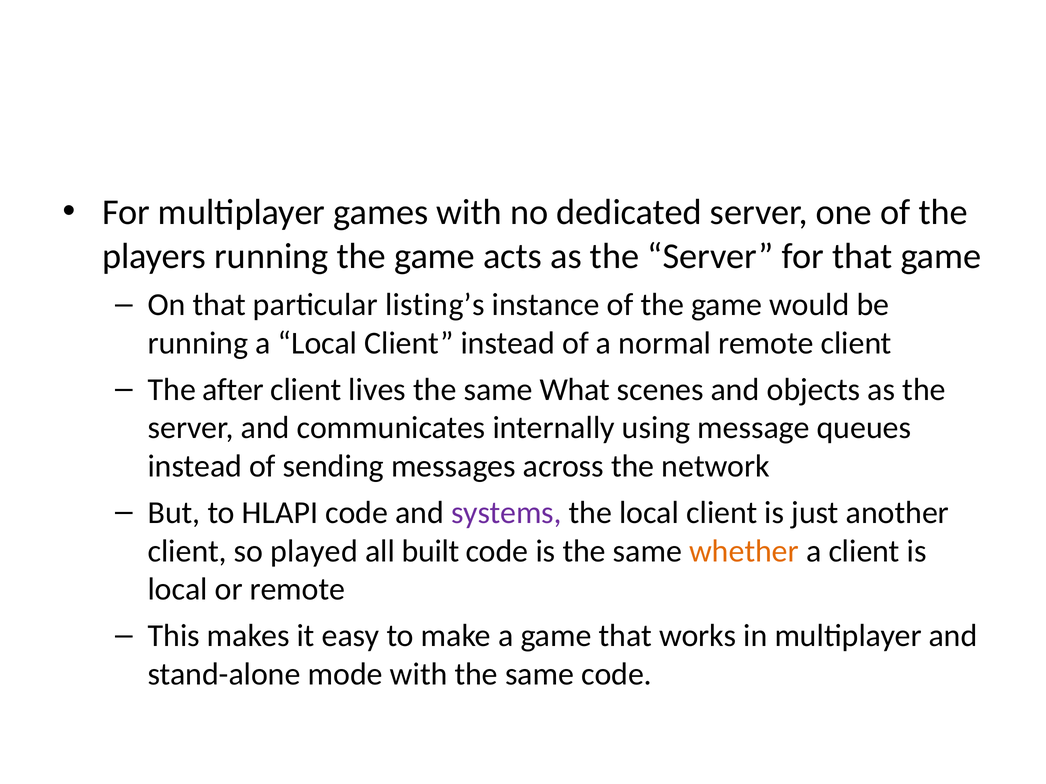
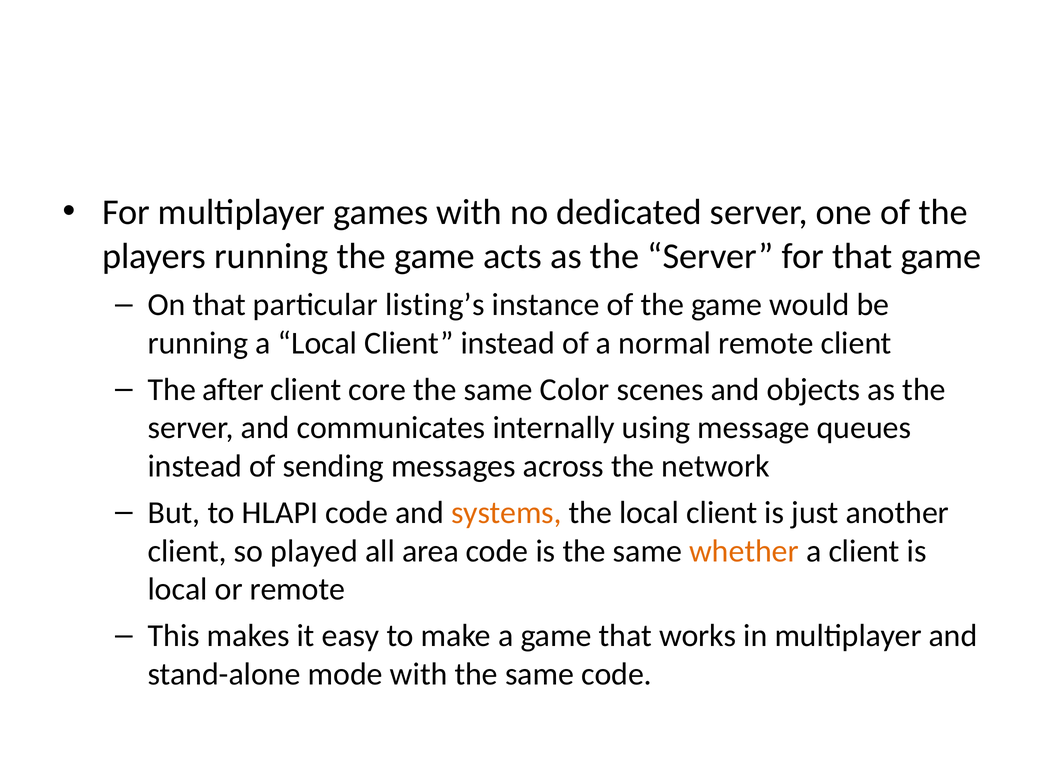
lives: lives -> core
What: What -> Color
systems colour: purple -> orange
built: built -> area
